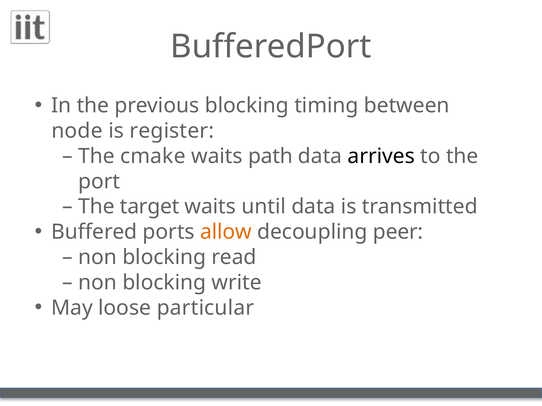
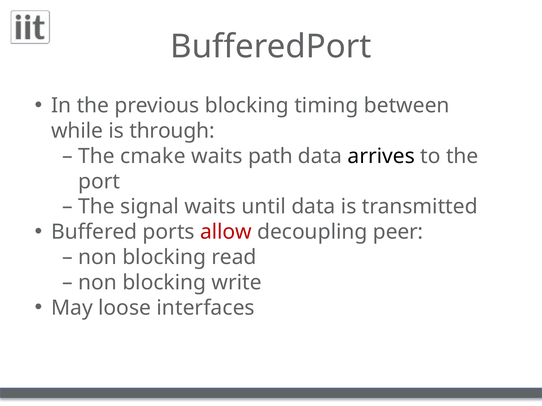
node: node -> while
register: register -> through
target: target -> signal
allow colour: orange -> red
particular: particular -> interfaces
